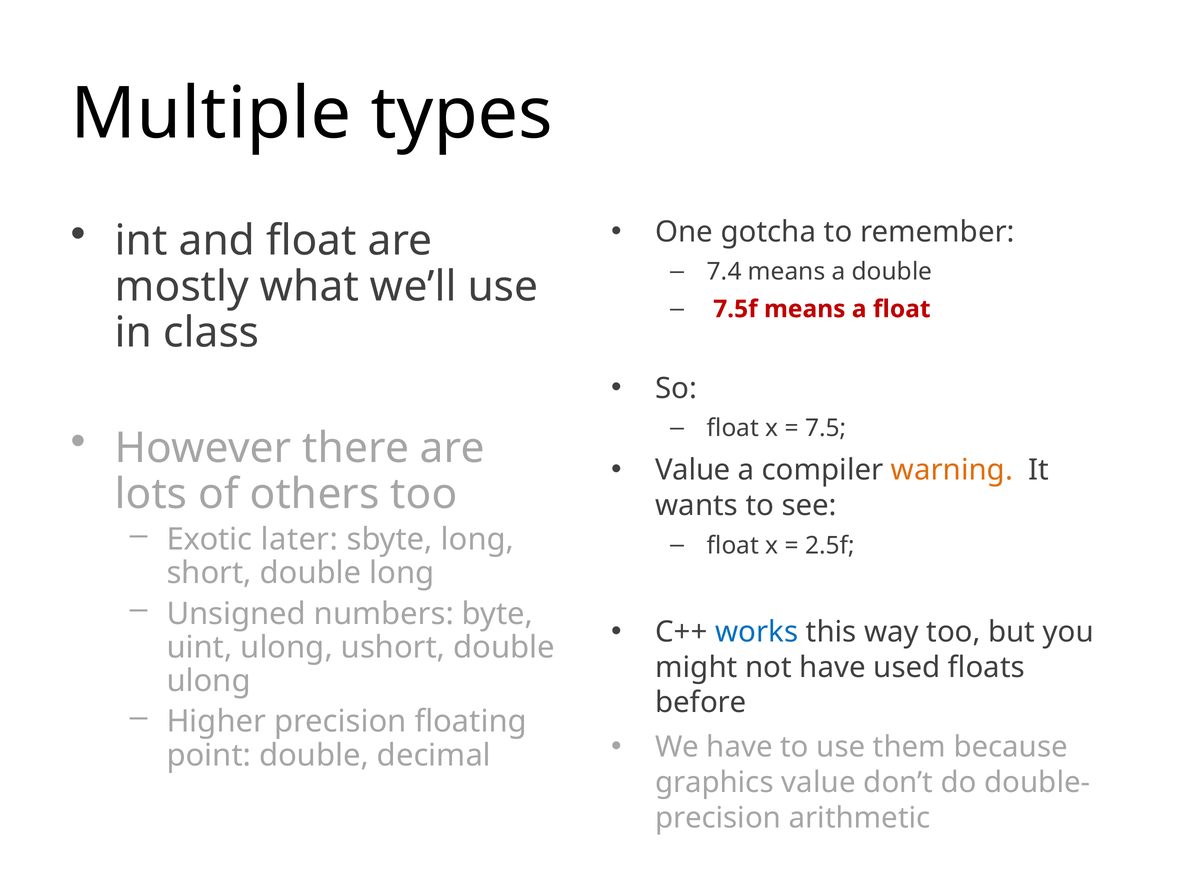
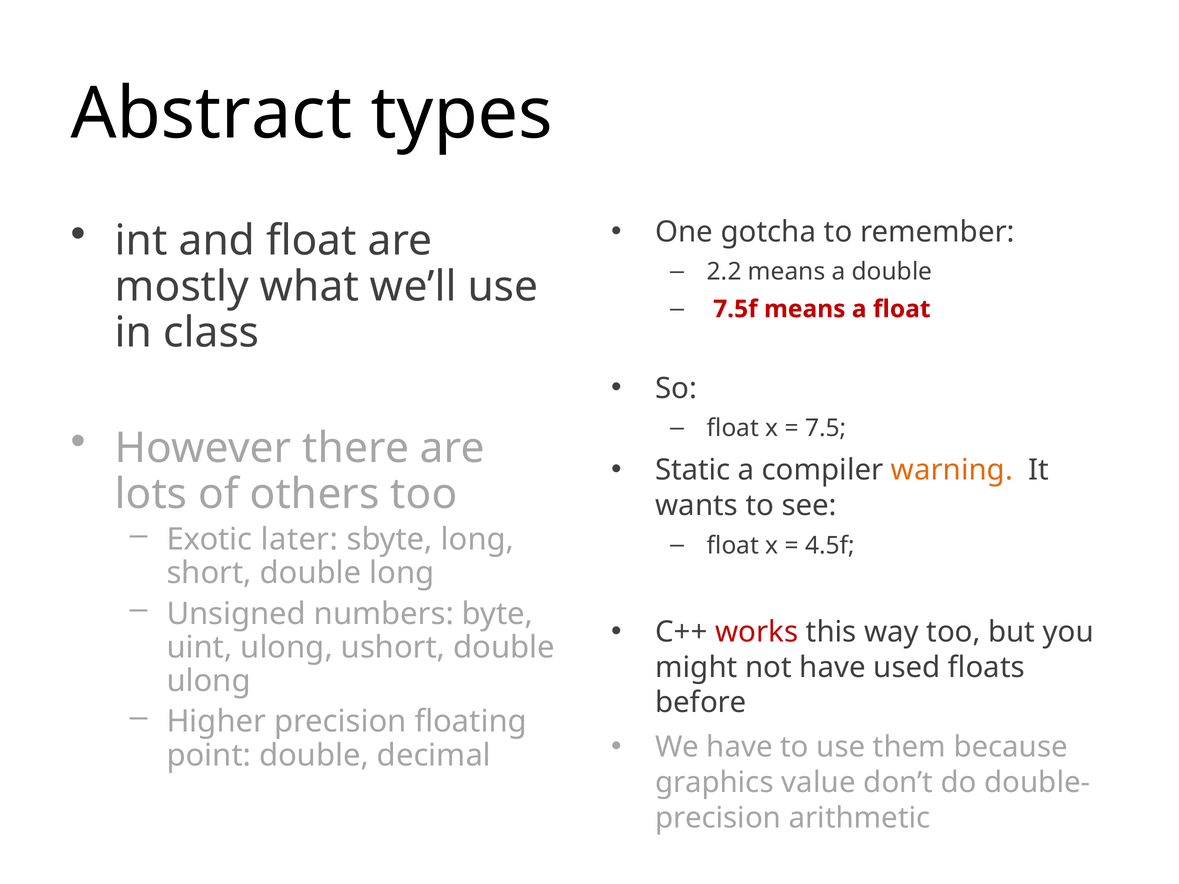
Multiple: Multiple -> Abstract
7.4: 7.4 -> 2.2
Value at (693, 470): Value -> Static
2.5f: 2.5f -> 4.5f
works colour: blue -> red
